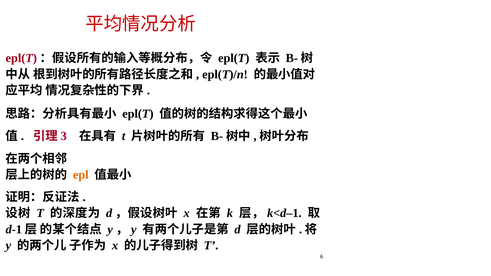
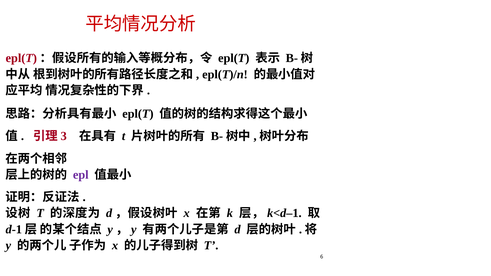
epl colour: orange -> purple
